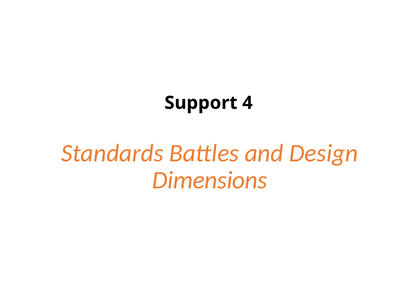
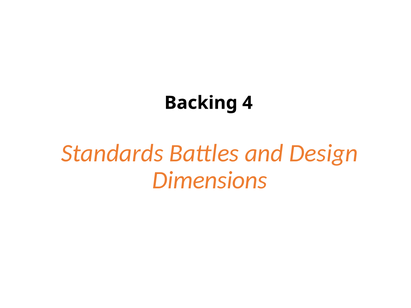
Support: Support -> Backing
